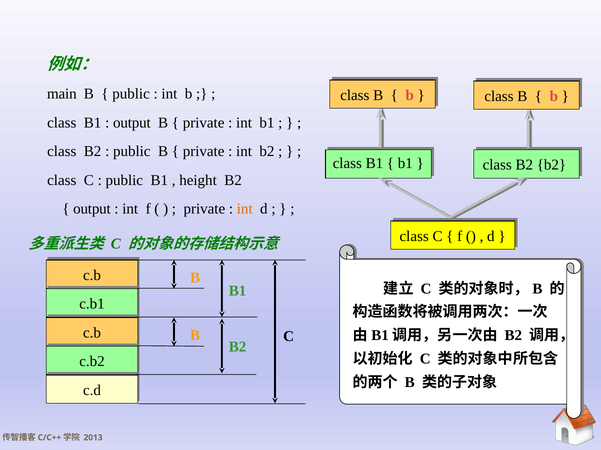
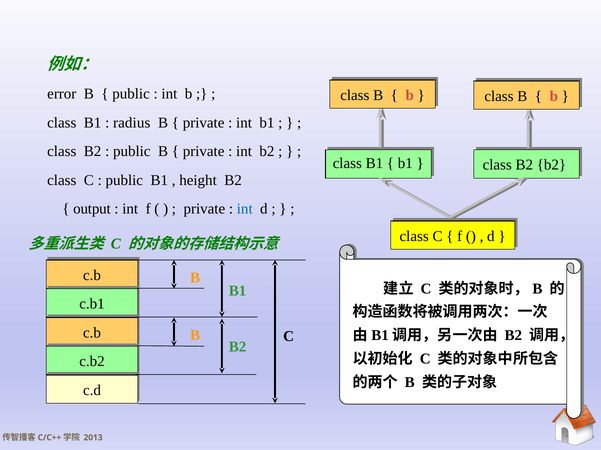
main: main -> error
output at (132, 123): output -> radius
int at (245, 209) colour: orange -> blue
